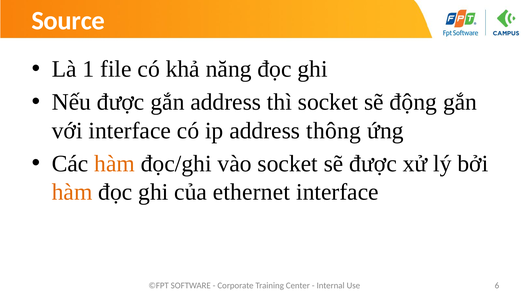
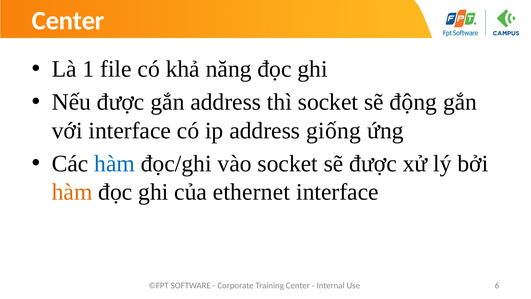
Source at (68, 21): Source -> Center
thông: thông -> giống
hàm at (115, 163) colour: orange -> blue
